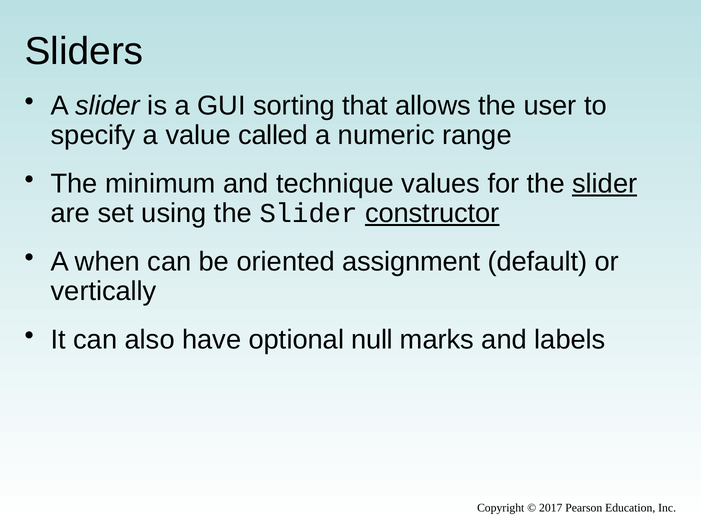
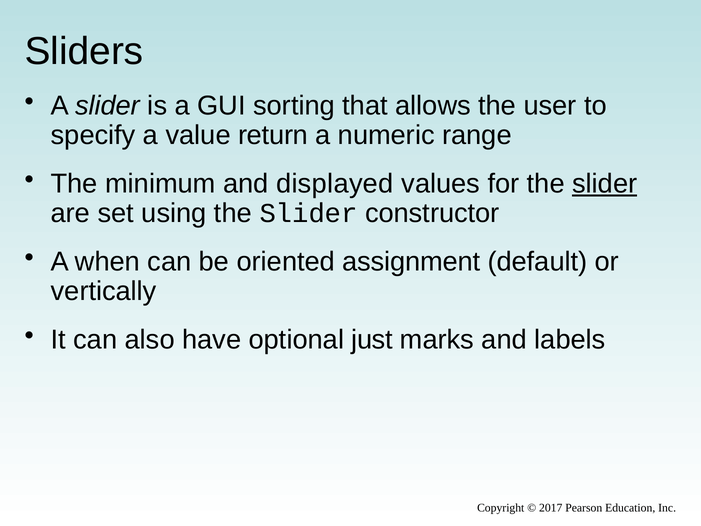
called: called -> return
technique: technique -> displayed
constructor underline: present -> none
null: null -> just
